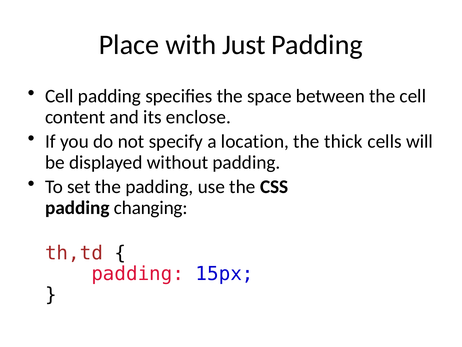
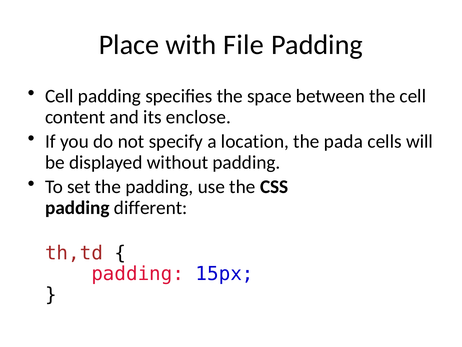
Just: Just -> File
thick: thick -> pada
changing: changing -> different
